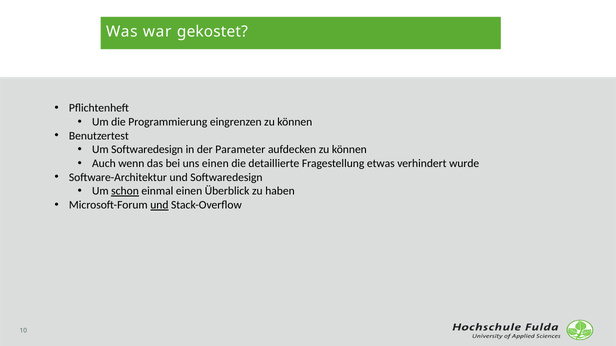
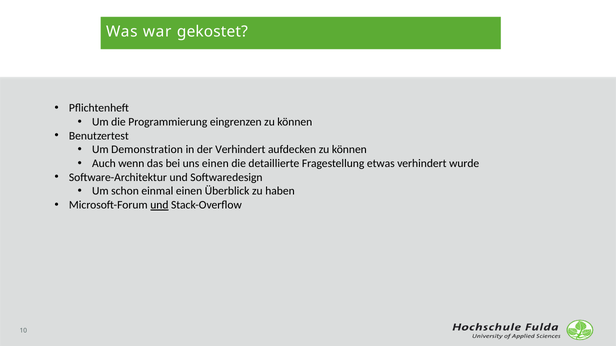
Um Softwaredesign: Softwaredesign -> Demonstration
der Parameter: Parameter -> Verhindert
schon underline: present -> none
